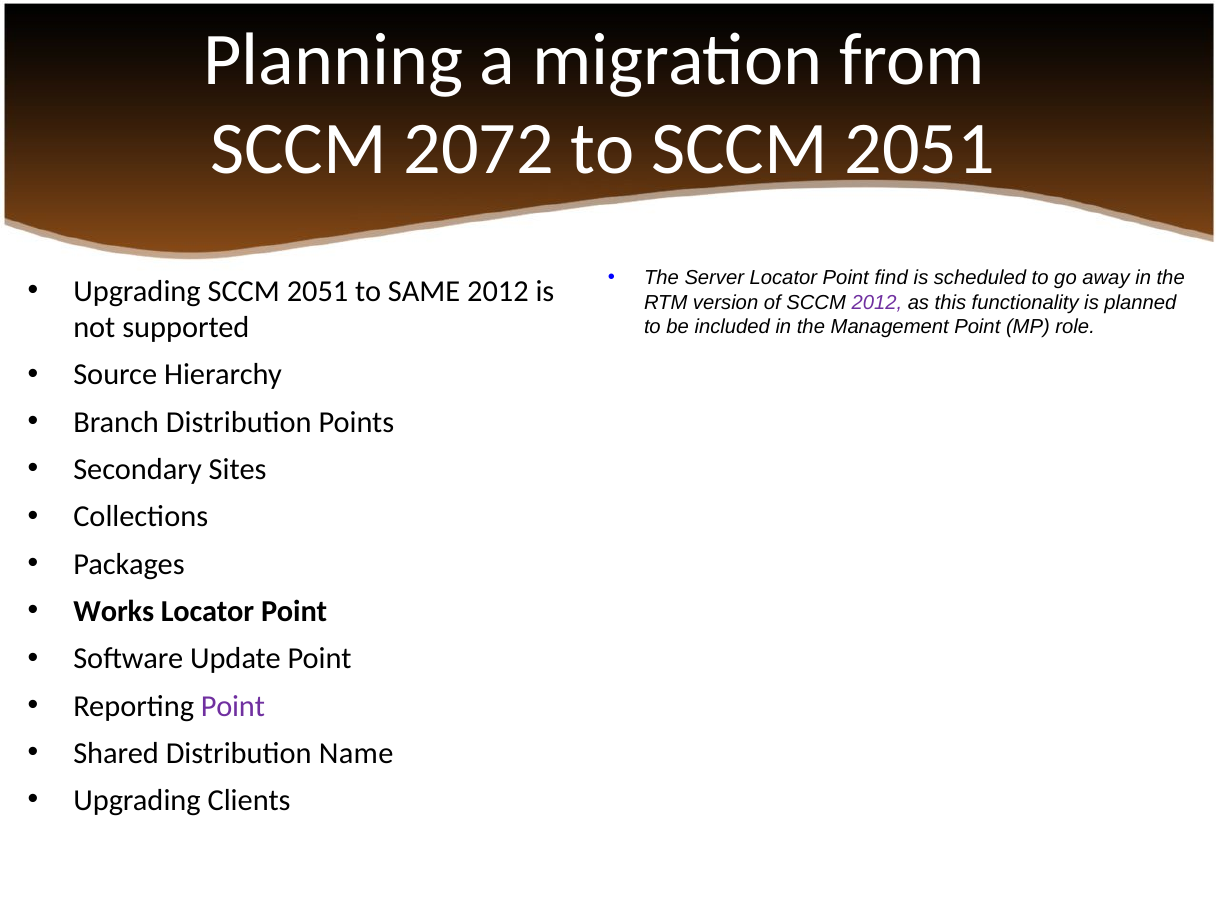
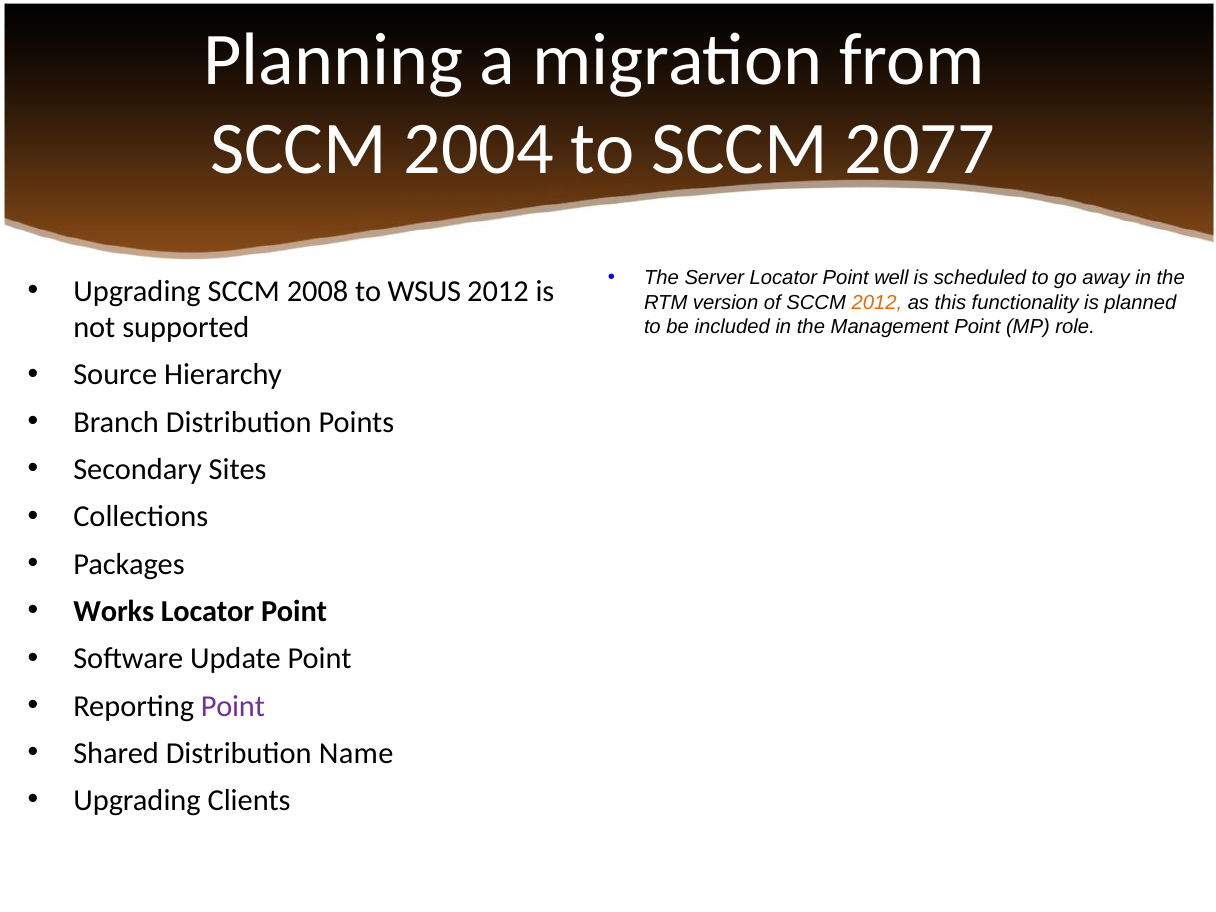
2072: 2072 -> 2004
to SCCM 2051: 2051 -> 2077
find: find -> well
Upgrading SCCM 2051: 2051 -> 2008
SAME: SAME -> WSUS
2012 at (877, 303) colour: purple -> orange
